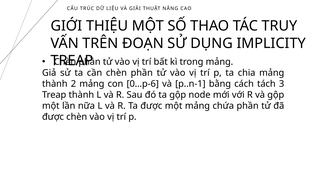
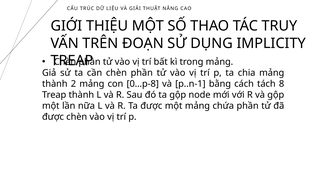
0…p-6: 0…p-6 -> 0…p-8
3: 3 -> 8
